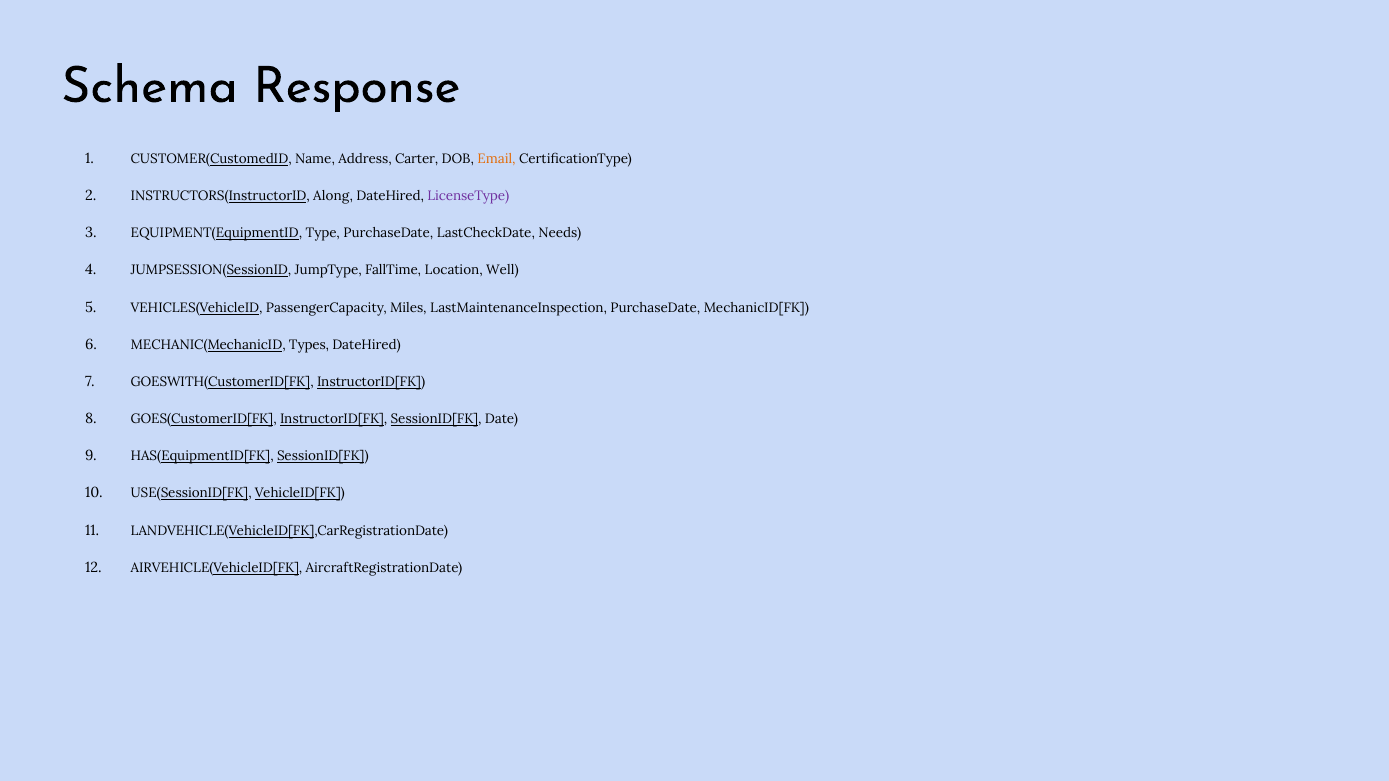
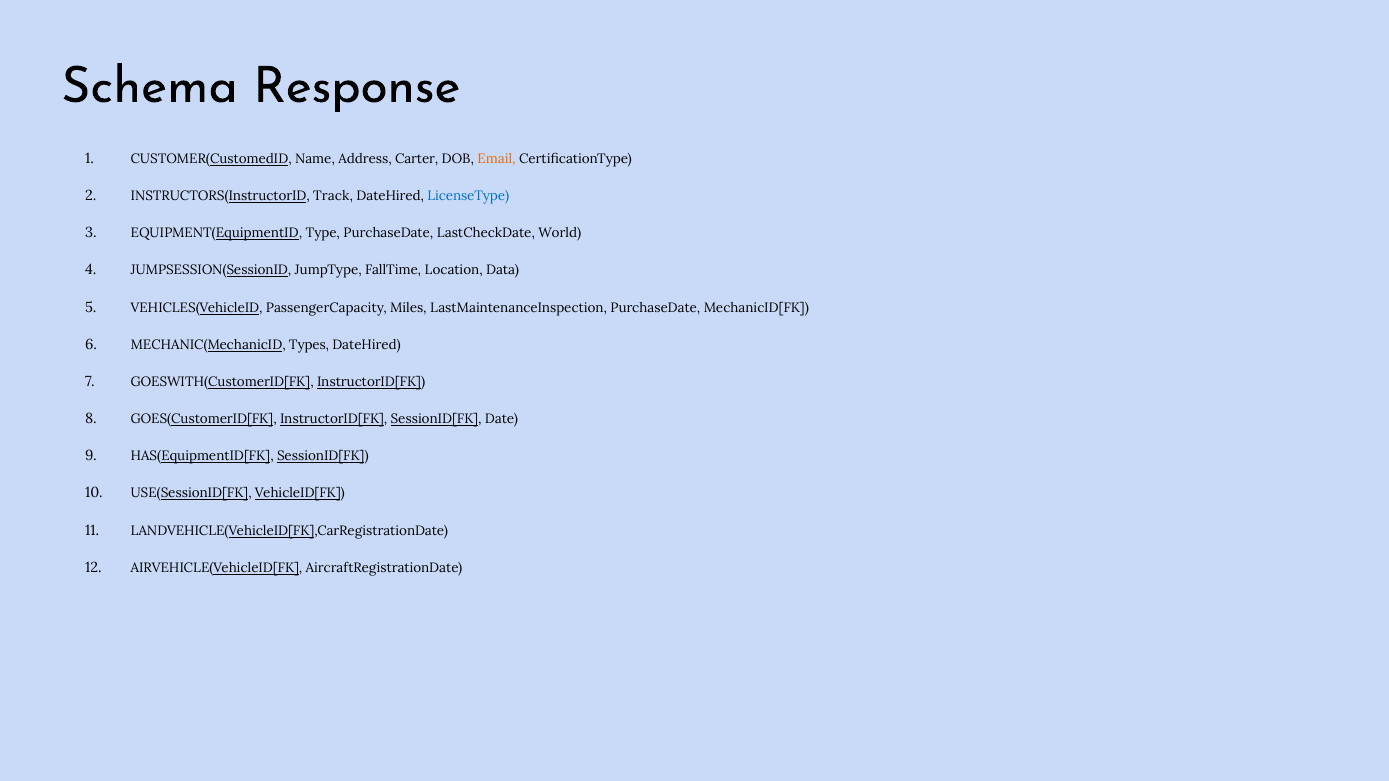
Along: Along -> Track
LicenseType colour: purple -> blue
Needs: Needs -> World
Well: Well -> Data
